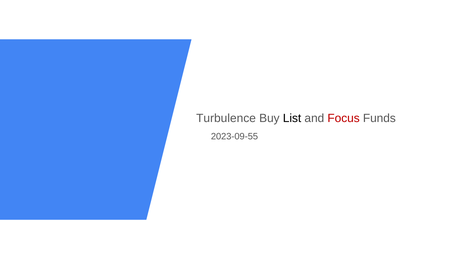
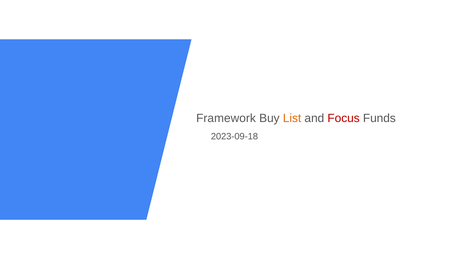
Turbulence: Turbulence -> Framework
List colour: black -> orange
2023-09-55: 2023-09-55 -> 2023-09-18
